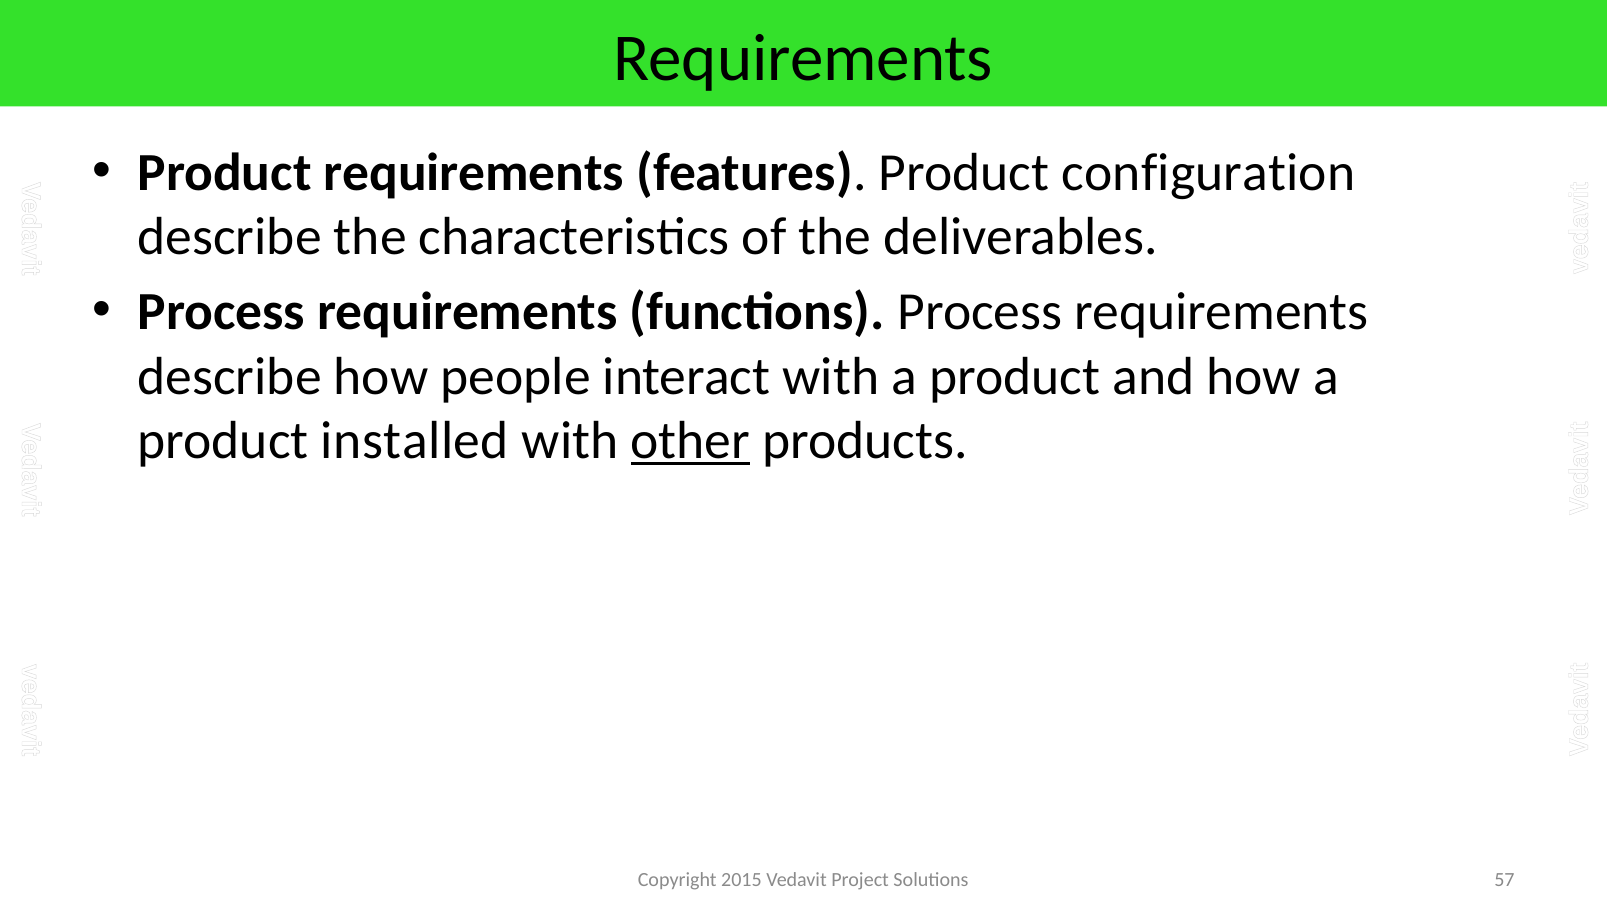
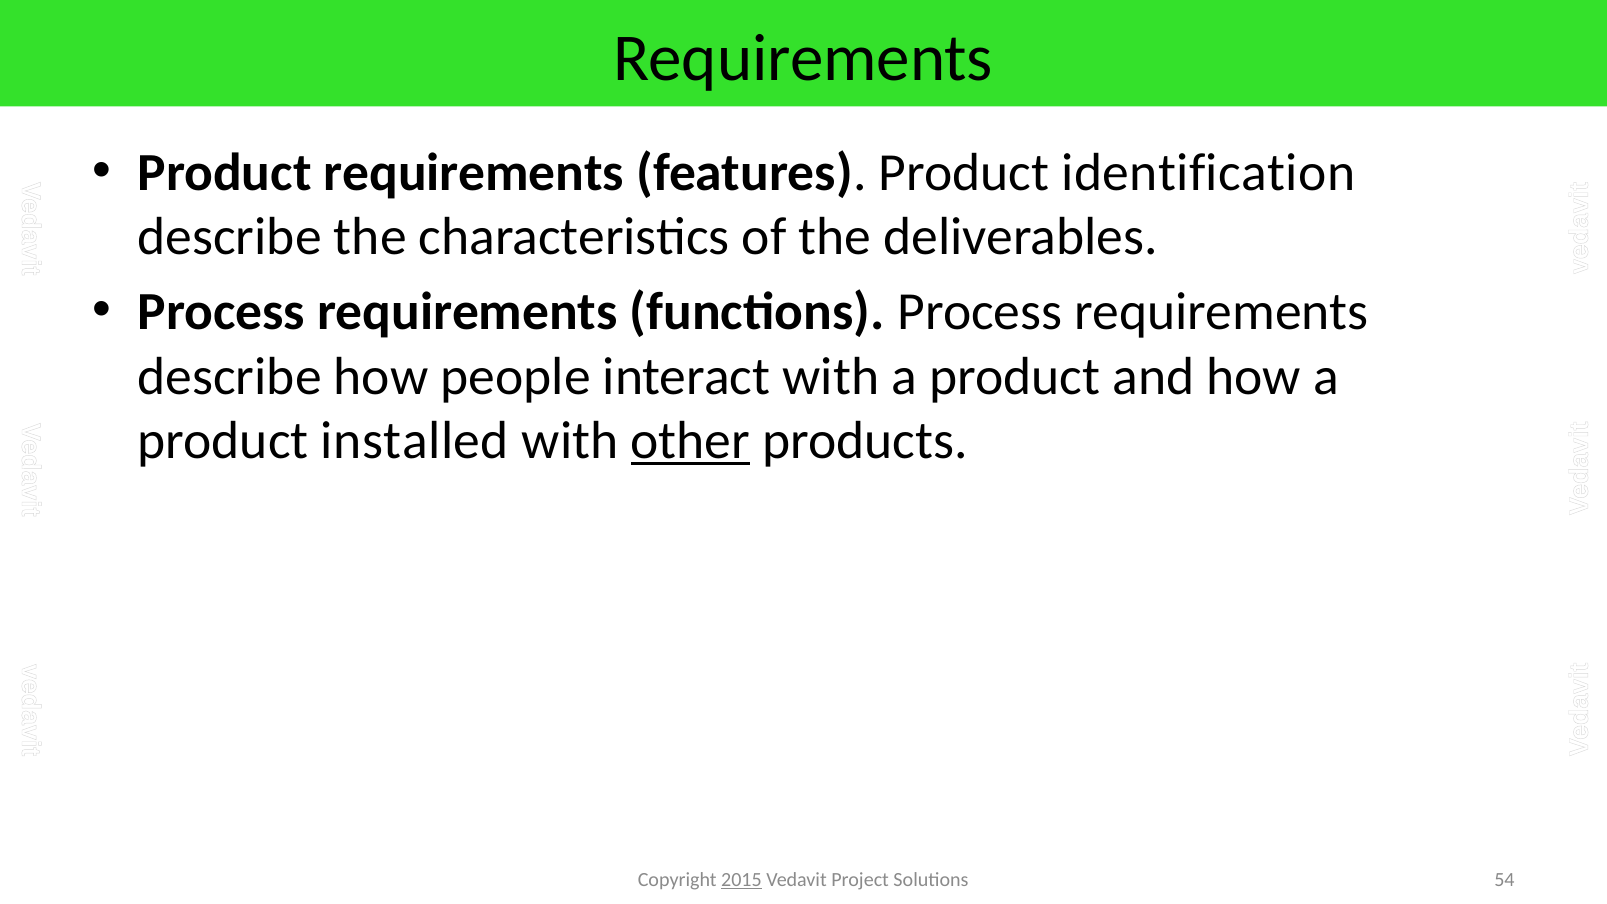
configuration: configuration -> identification
2015 underline: none -> present
57: 57 -> 54
